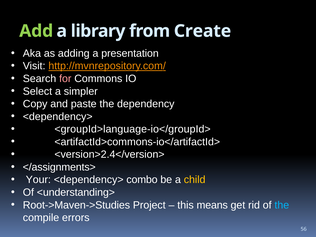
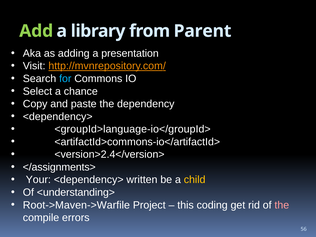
Create: Create -> Parent
for colour: pink -> light blue
simpler: simpler -> chance
combo: combo -> written
Root->Maven->Studies: Root->Maven->Studies -> Root->Maven->Warfile
means: means -> coding
the at (282, 205) colour: light blue -> pink
